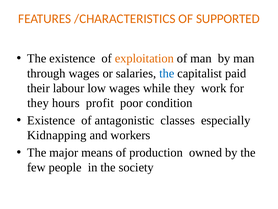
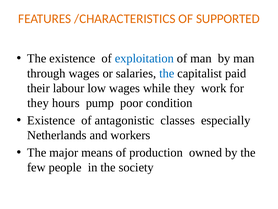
exploitation colour: orange -> blue
profit: profit -> pump
Kidnapping: Kidnapping -> Netherlands
